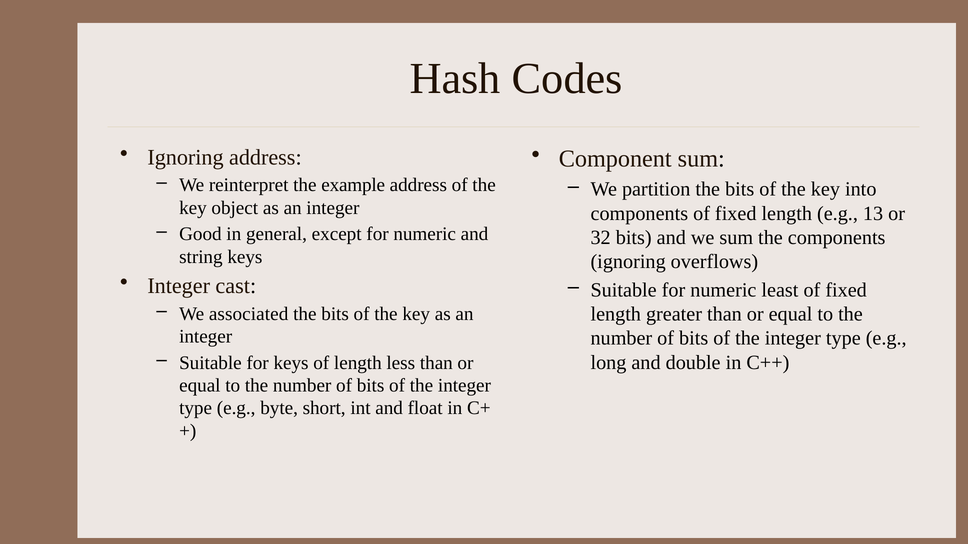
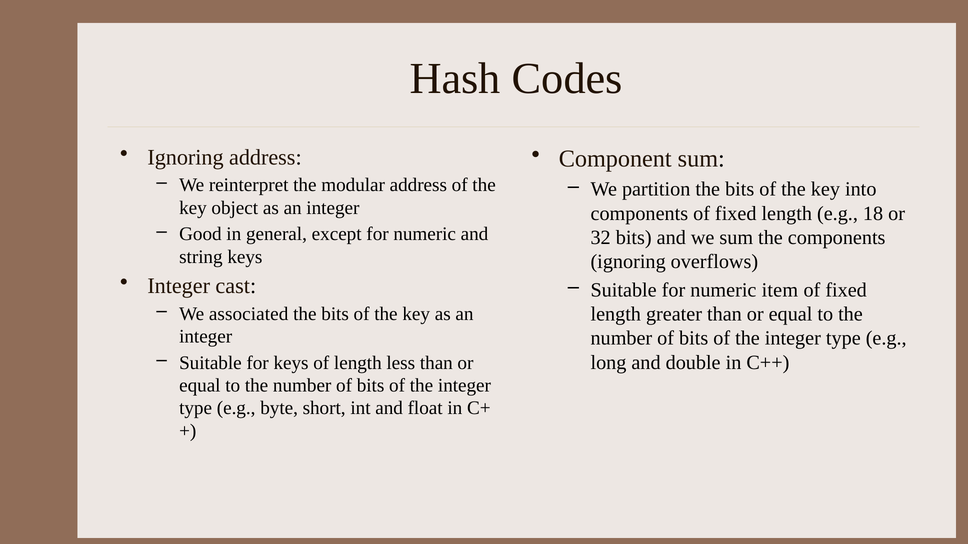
example: example -> modular
13: 13 -> 18
least: least -> item
